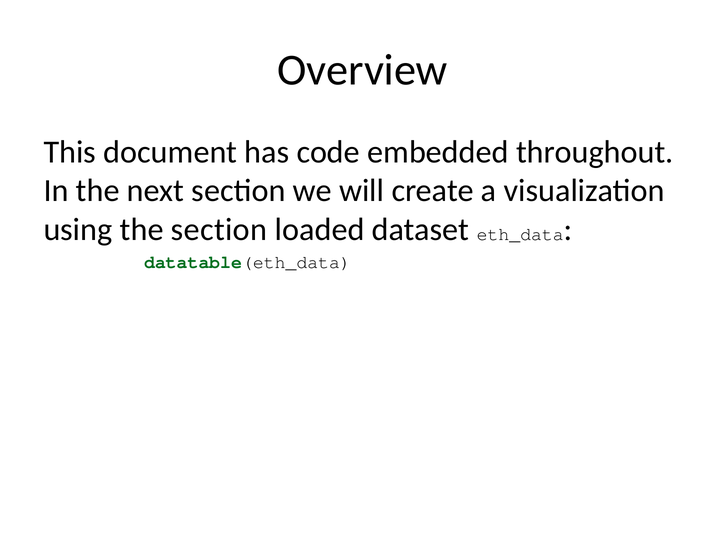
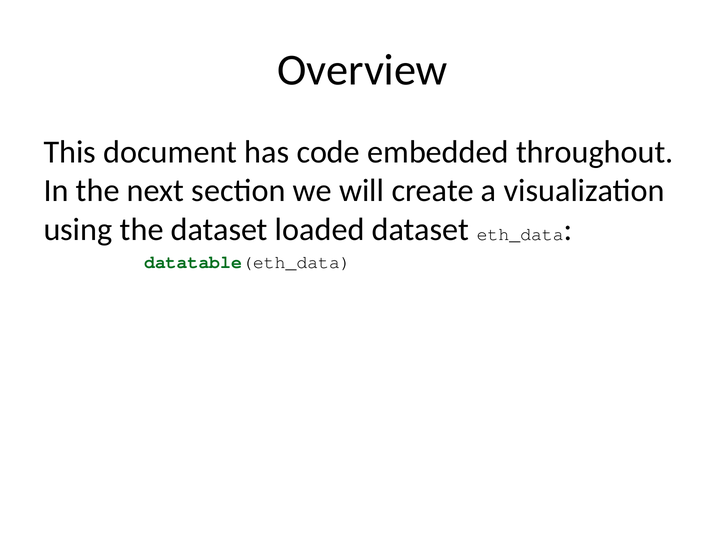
the section: section -> dataset
